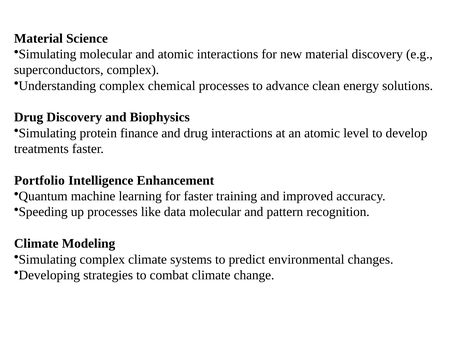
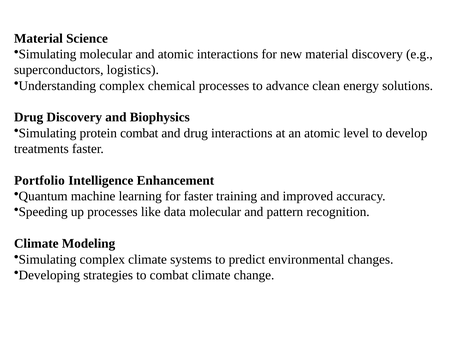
superconductors complex: complex -> logistics
protein finance: finance -> combat
